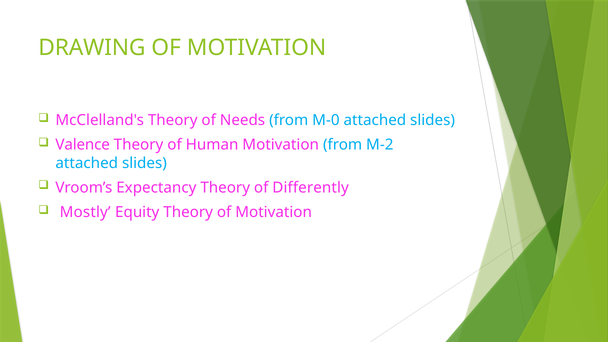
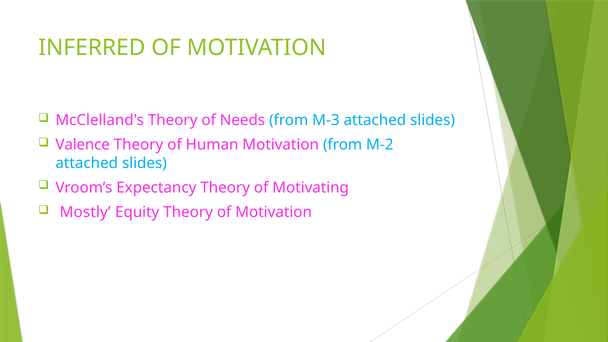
DRAWING: DRAWING -> INFERRED
M-0: M-0 -> M-3
Differently: Differently -> Motivating
